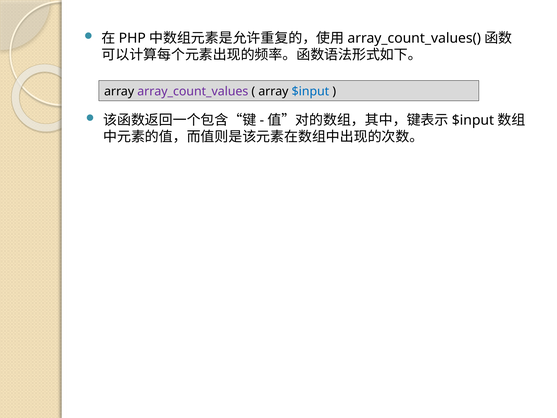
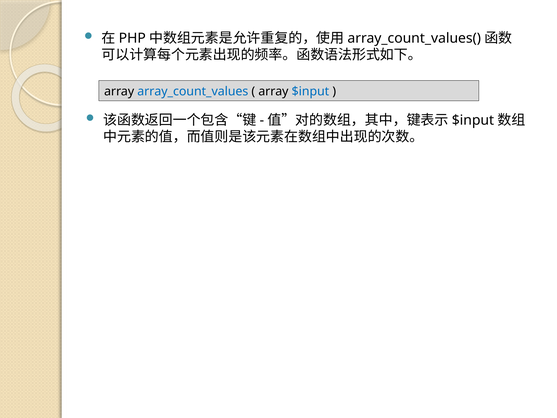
array_count_values colour: purple -> blue
